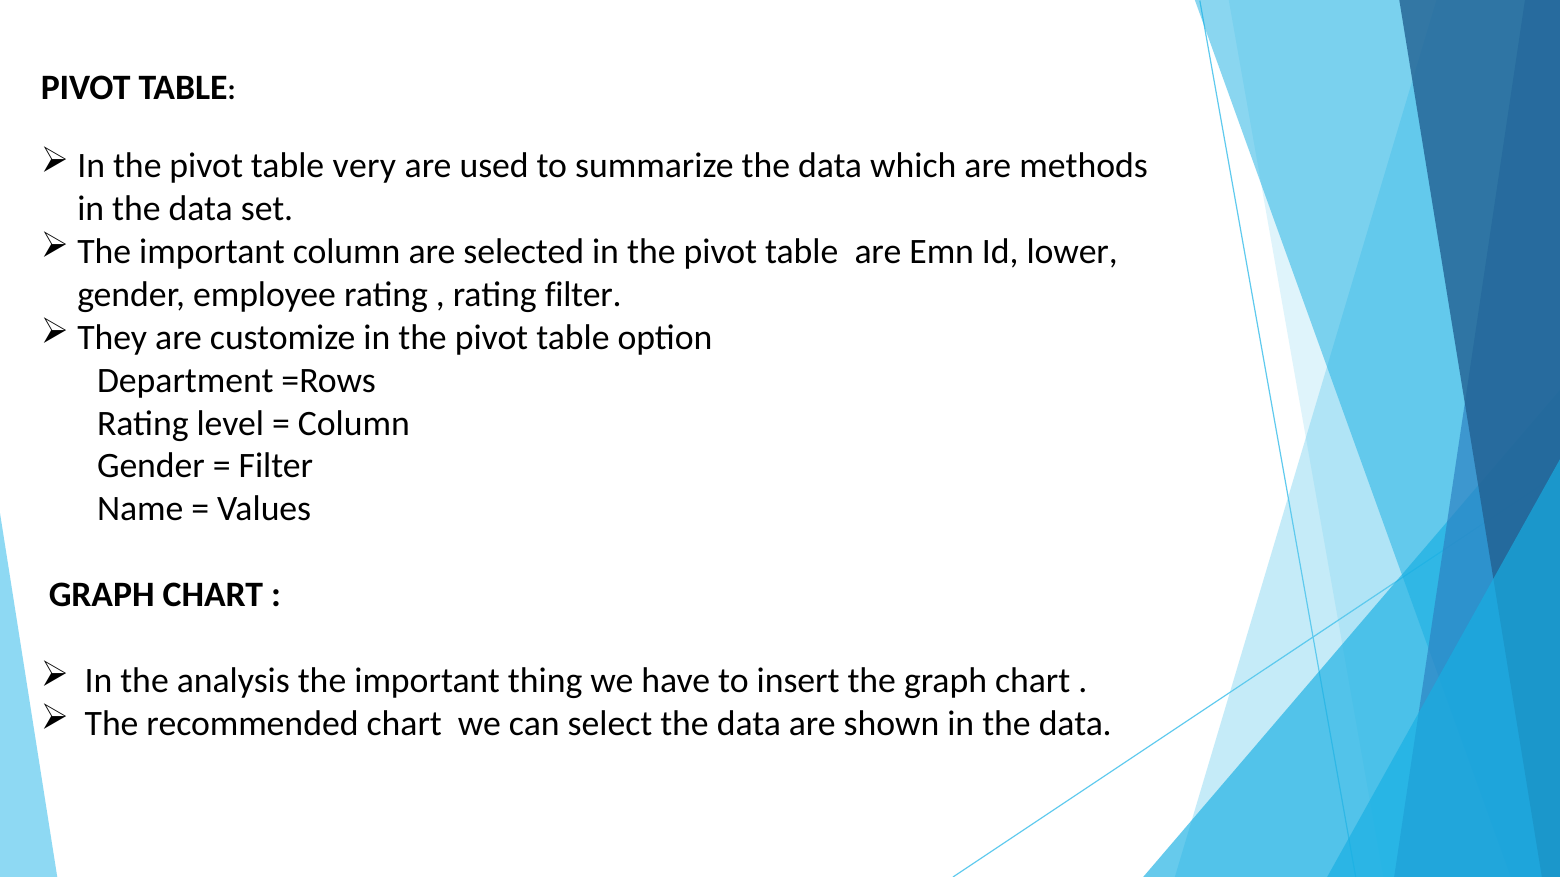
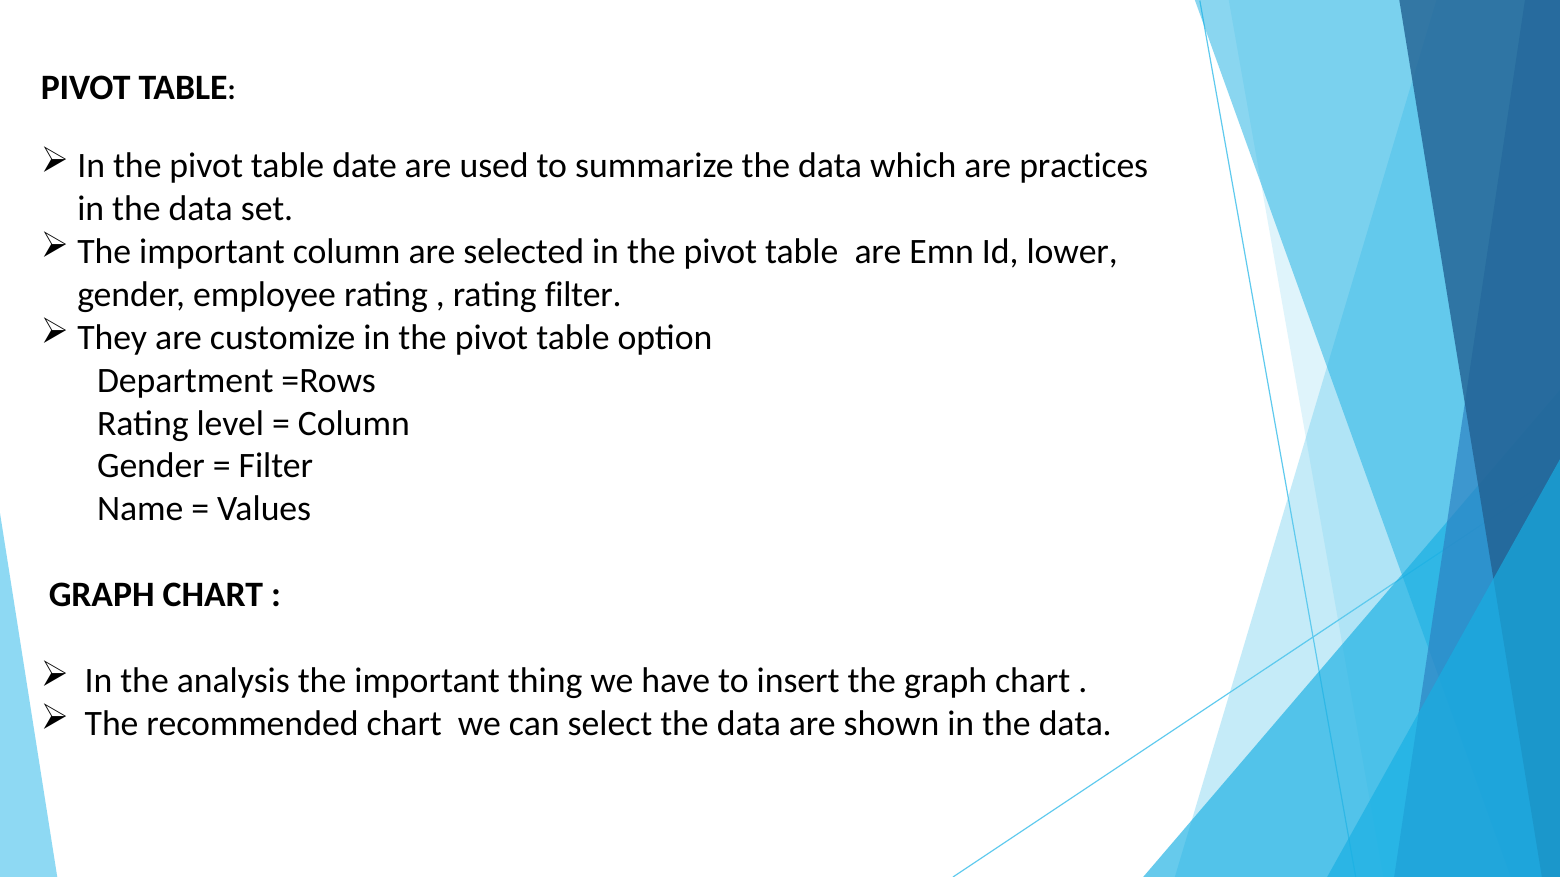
very: very -> date
methods: methods -> practices
